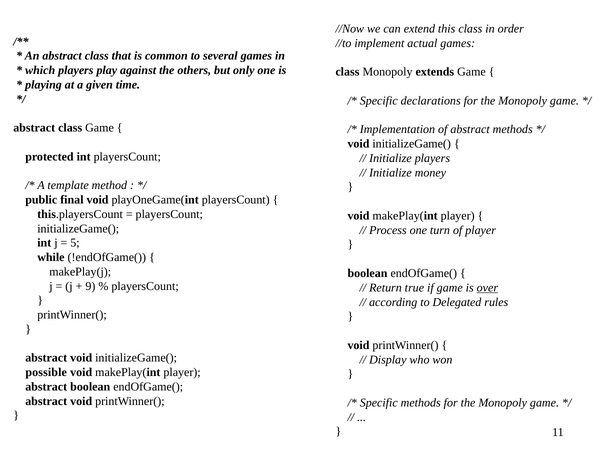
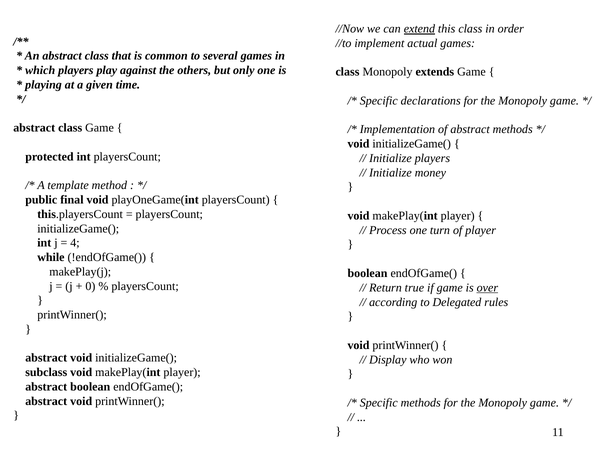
extend underline: none -> present
5: 5 -> 4
9: 9 -> 0
possible: possible -> subclass
